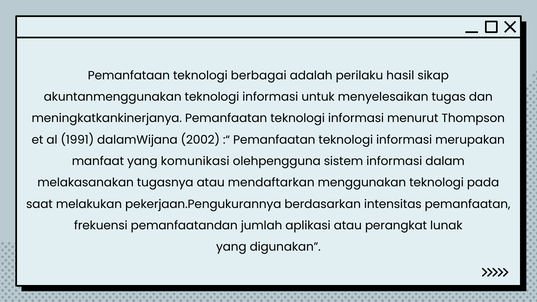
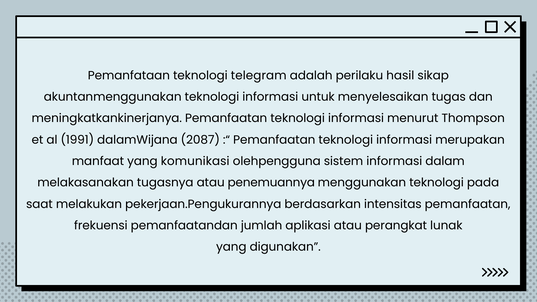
berbagai: berbagai -> telegram
2002: 2002 -> 2087
mendaftarkan: mendaftarkan -> penemuannya
